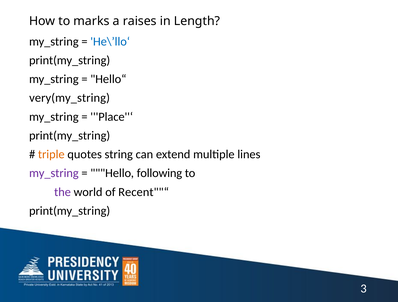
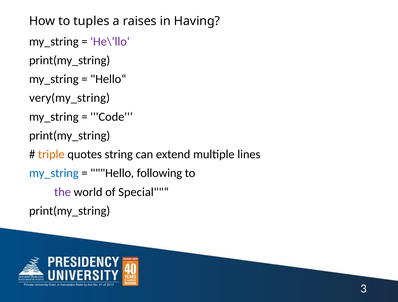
marks: marks -> tuples
Length: Length -> Having
He\’llo‘ colour: blue -> purple
Place''‘: Place''‘ -> Code''‘
my_string at (54, 173) colour: purple -> blue
Recent""“: Recent""“ -> Special""“
